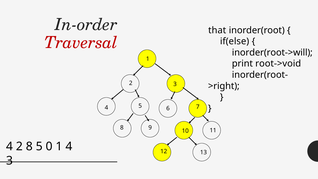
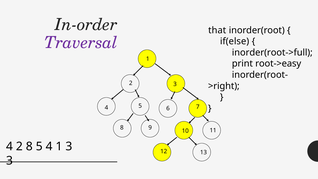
Traversal colour: red -> purple
inorder(root->will: inorder(root->will -> inorder(root->full
root->void: root->void -> root->easy
5 0: 0 -> 4
4 at (69, 146): 4 -> 3
